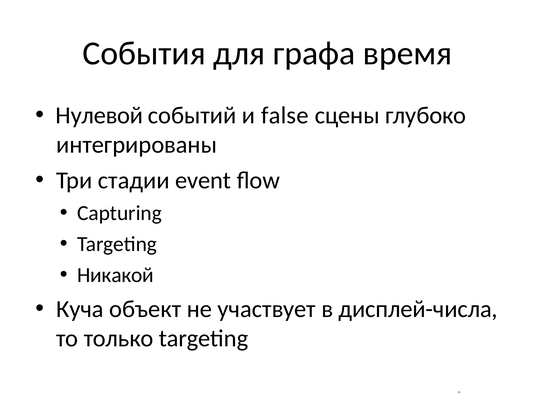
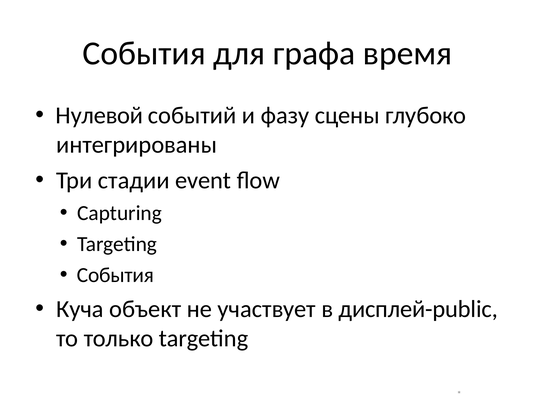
false: false -> фазу
Никакой at (115, 275): Никакой -> События
дисплей-числа: дисплей-числа -> дисплей-public
